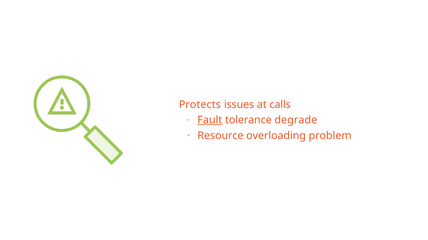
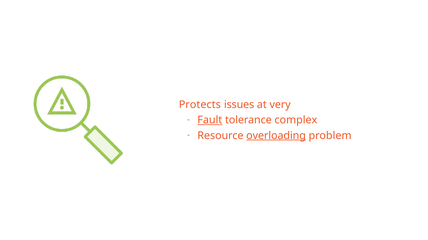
calls: calls -> very
degrade: degrade -> complex
overloading underline: none -> present
